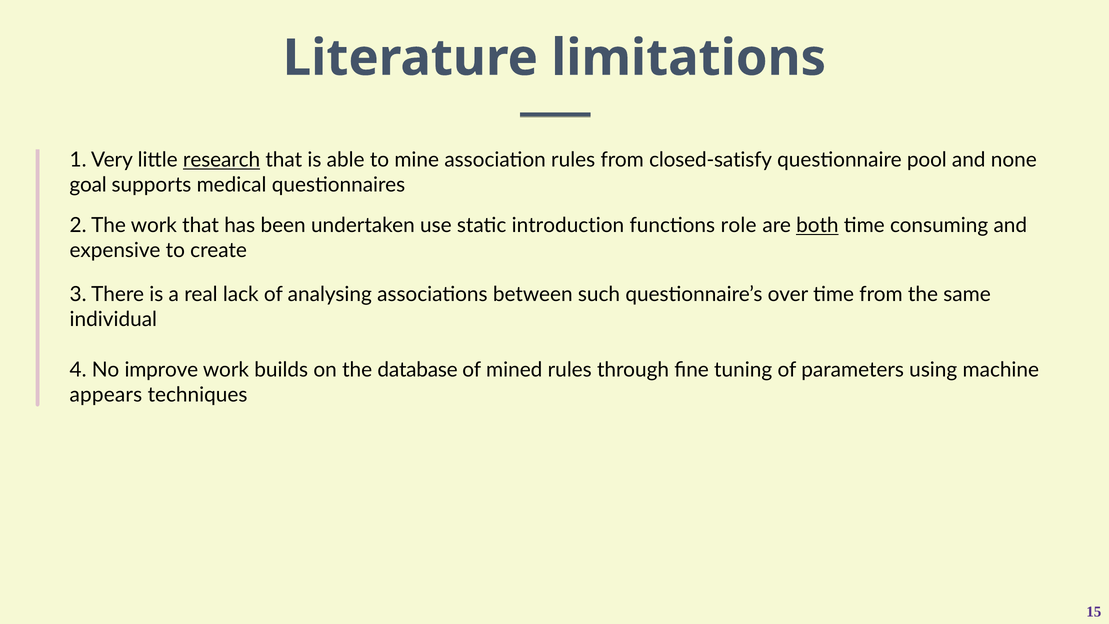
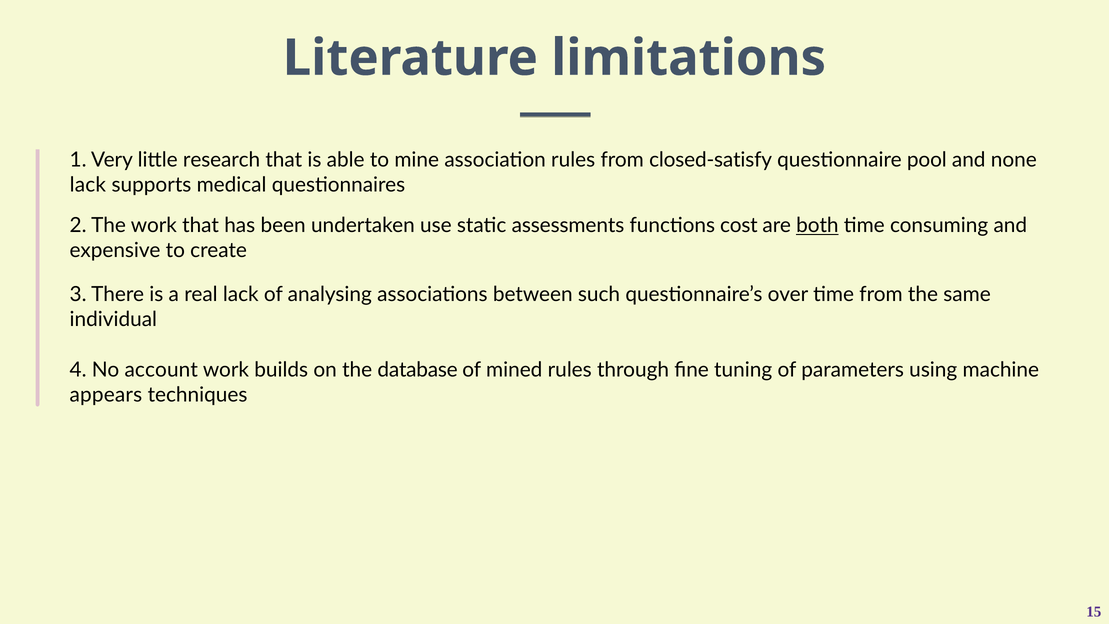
research underline: present -> none
goal at (88, 185): goal -> lack
introduction: introduction -> assessments
role: role -> cost
improve: improve -> account
